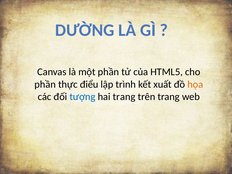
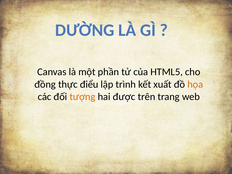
phần at (45, 84): phần -> đồng
tượng colour: blue -> orange
hai trang: trang -> được
